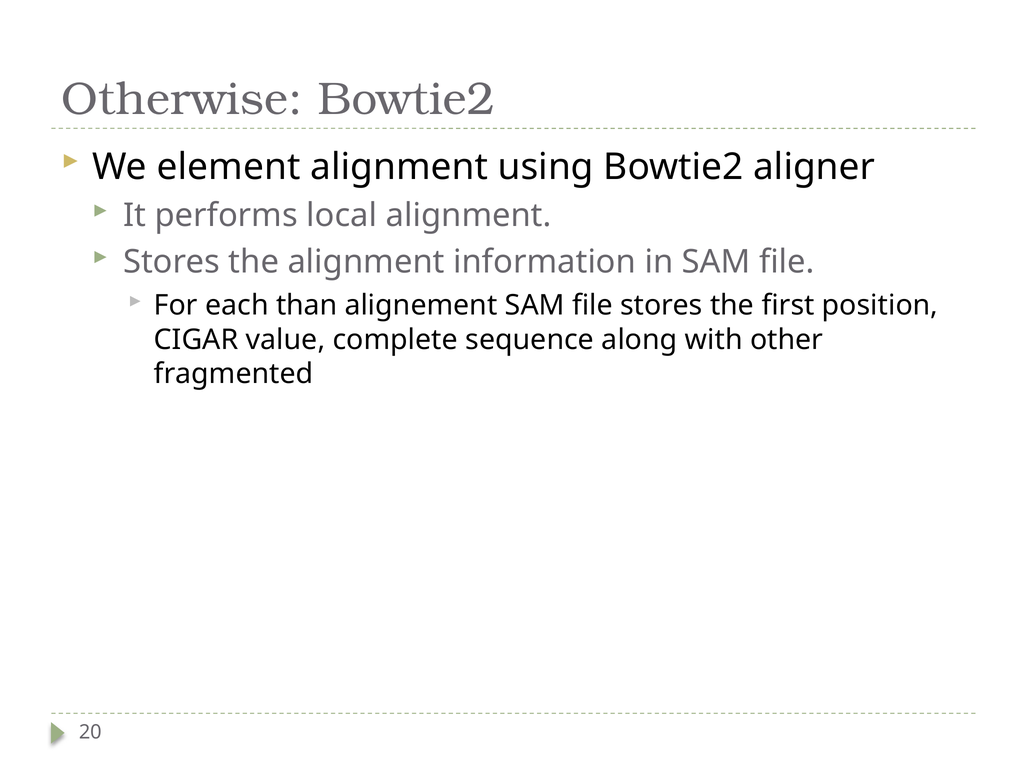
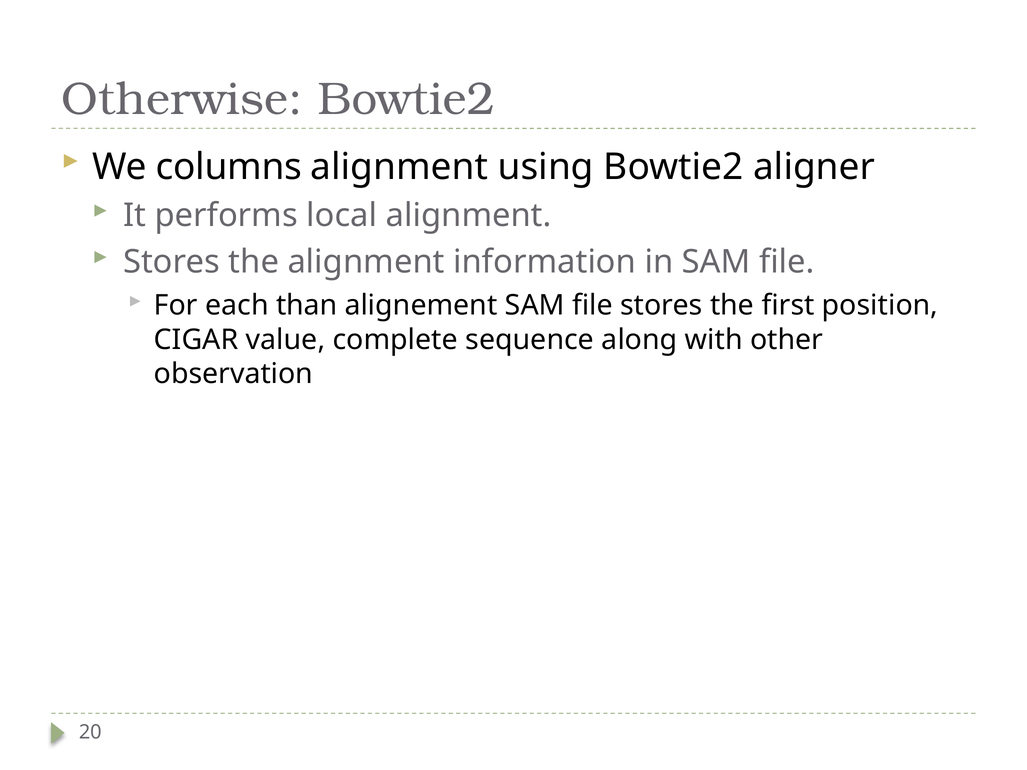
element: element -> columns
fragmented: fragmented -> observation
